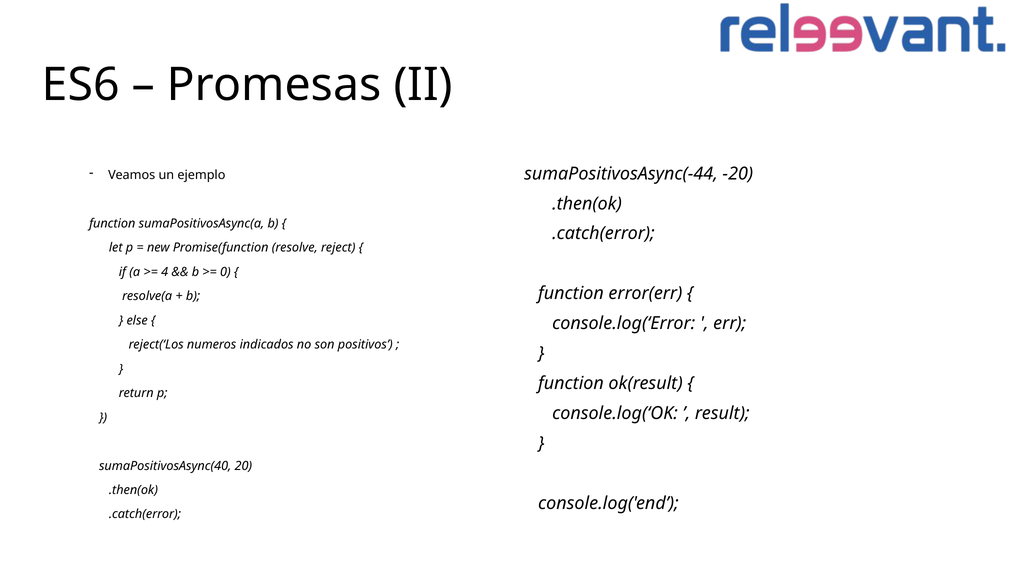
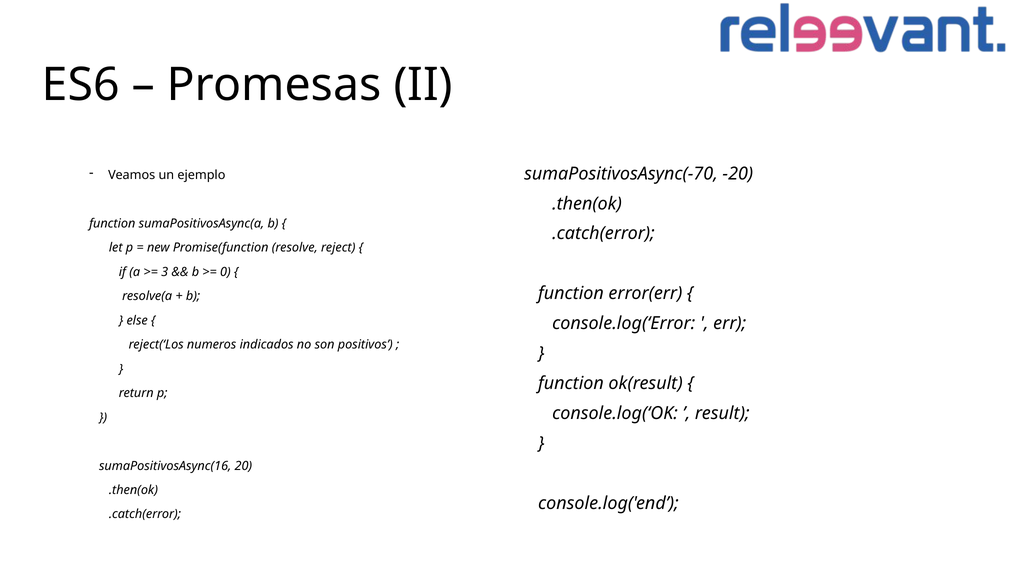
sumaPositivosAsync(-44: sumaPositivosAsync(-44 -> sumaPositivosAsync(-70
4: 4 -> 3
sumaPositivosAsync(40: sumaPositivosAsync(40 -> sumaPositivosAsync(16
